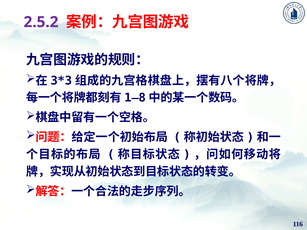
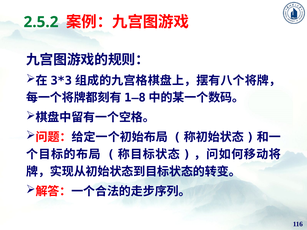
2.5.2 colour: purple -> green
